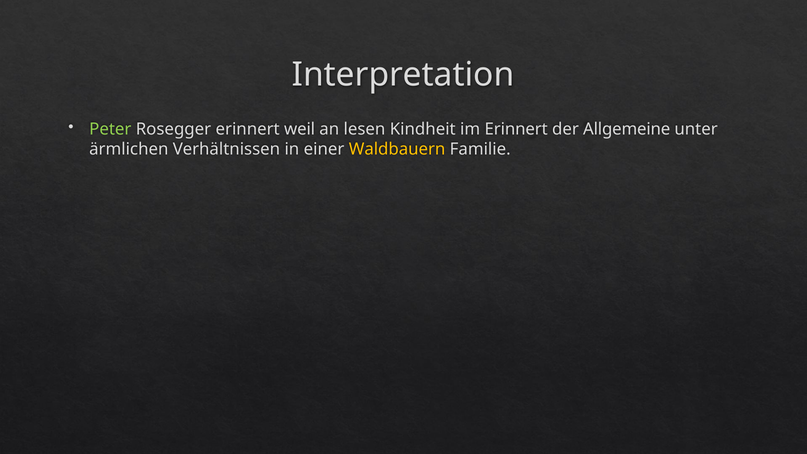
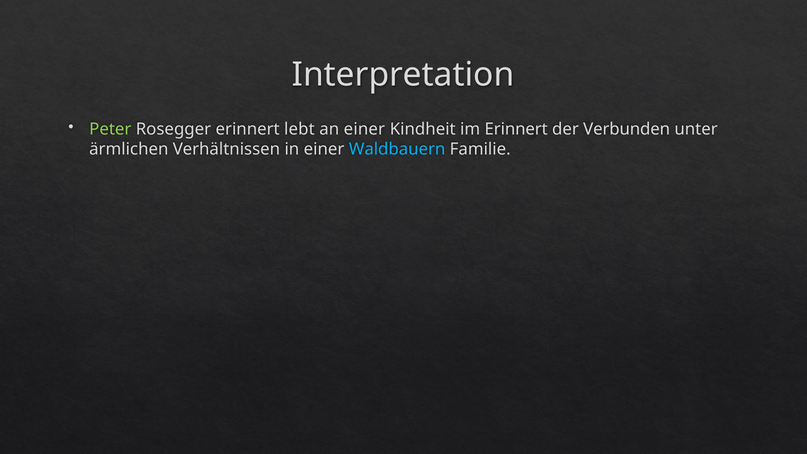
weil: weil -> lebt
an lesen: lesen -> einer
Allgemeine: Allgemeine -> Verbunden
Waldbauern colour: yellow -> light blue
